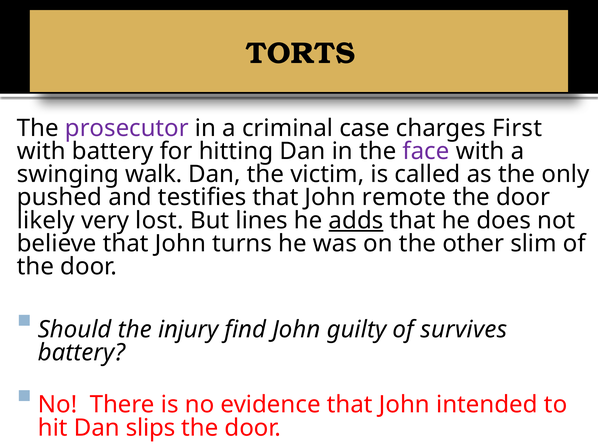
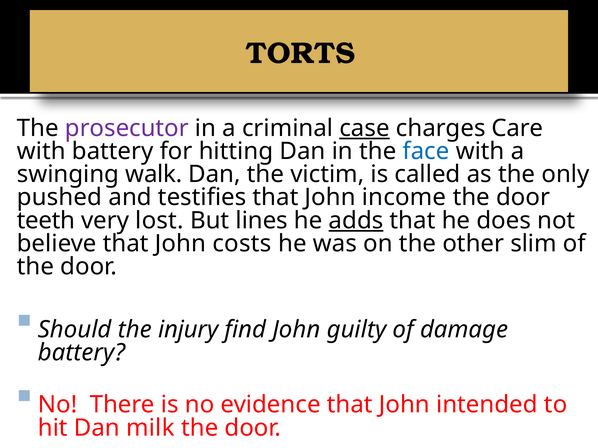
case underline: none -> present
First: First -> Care
face colour: purple -> blue
remote: remote -> income
likely: likely -> teeth
turns: turns -> costs
survives: survives -> damage
slips: slips -> milk
